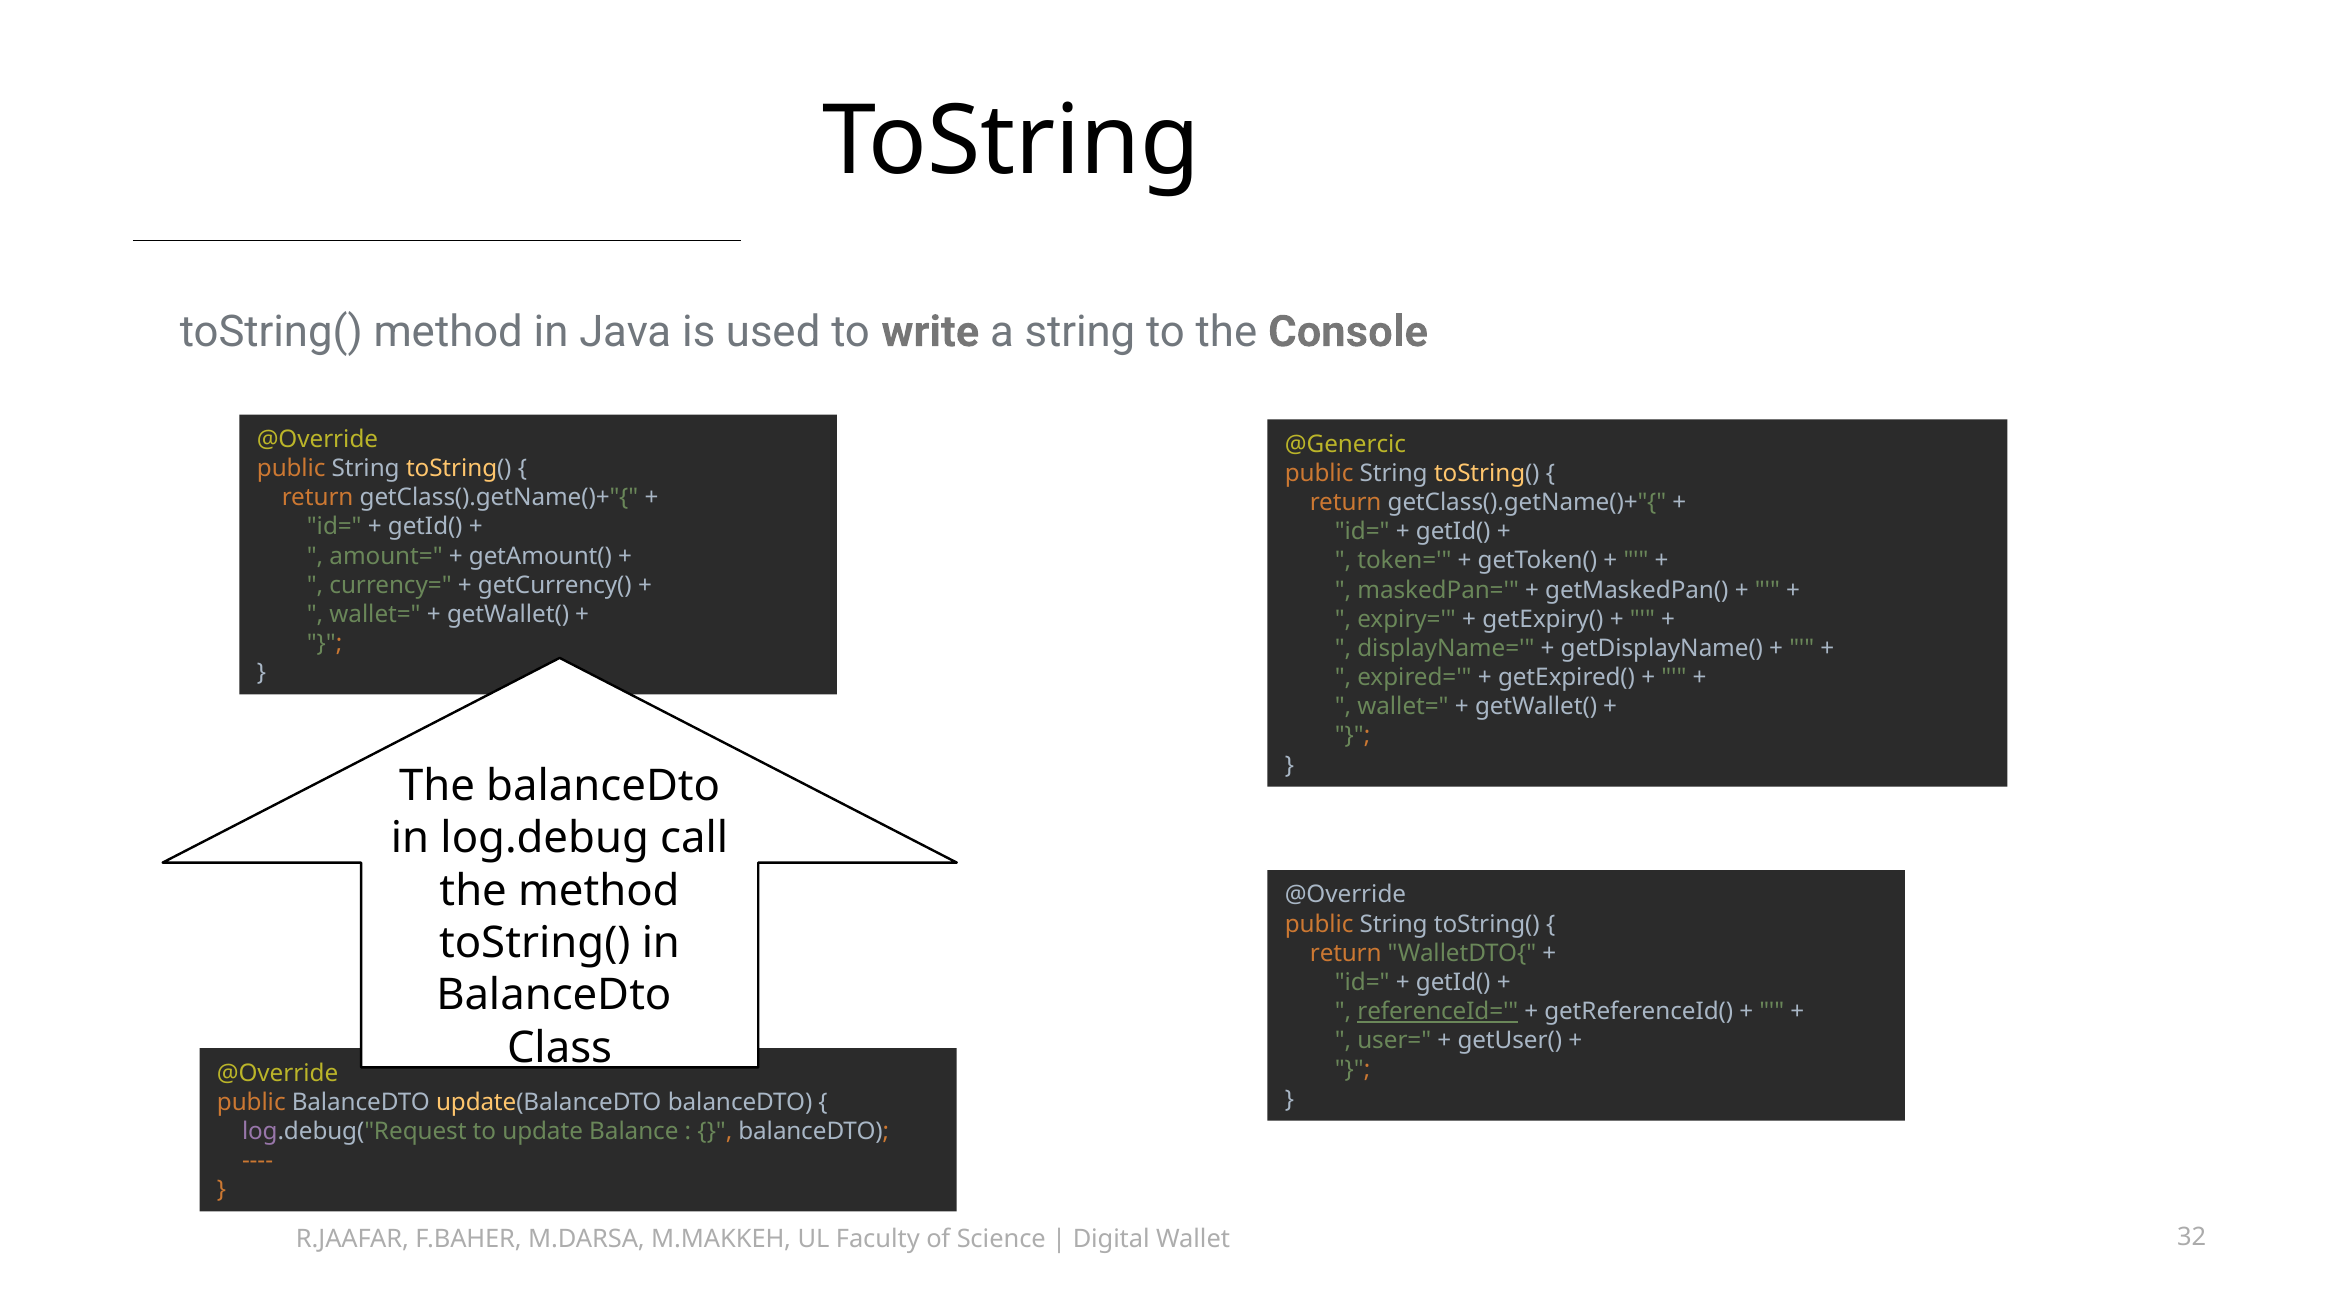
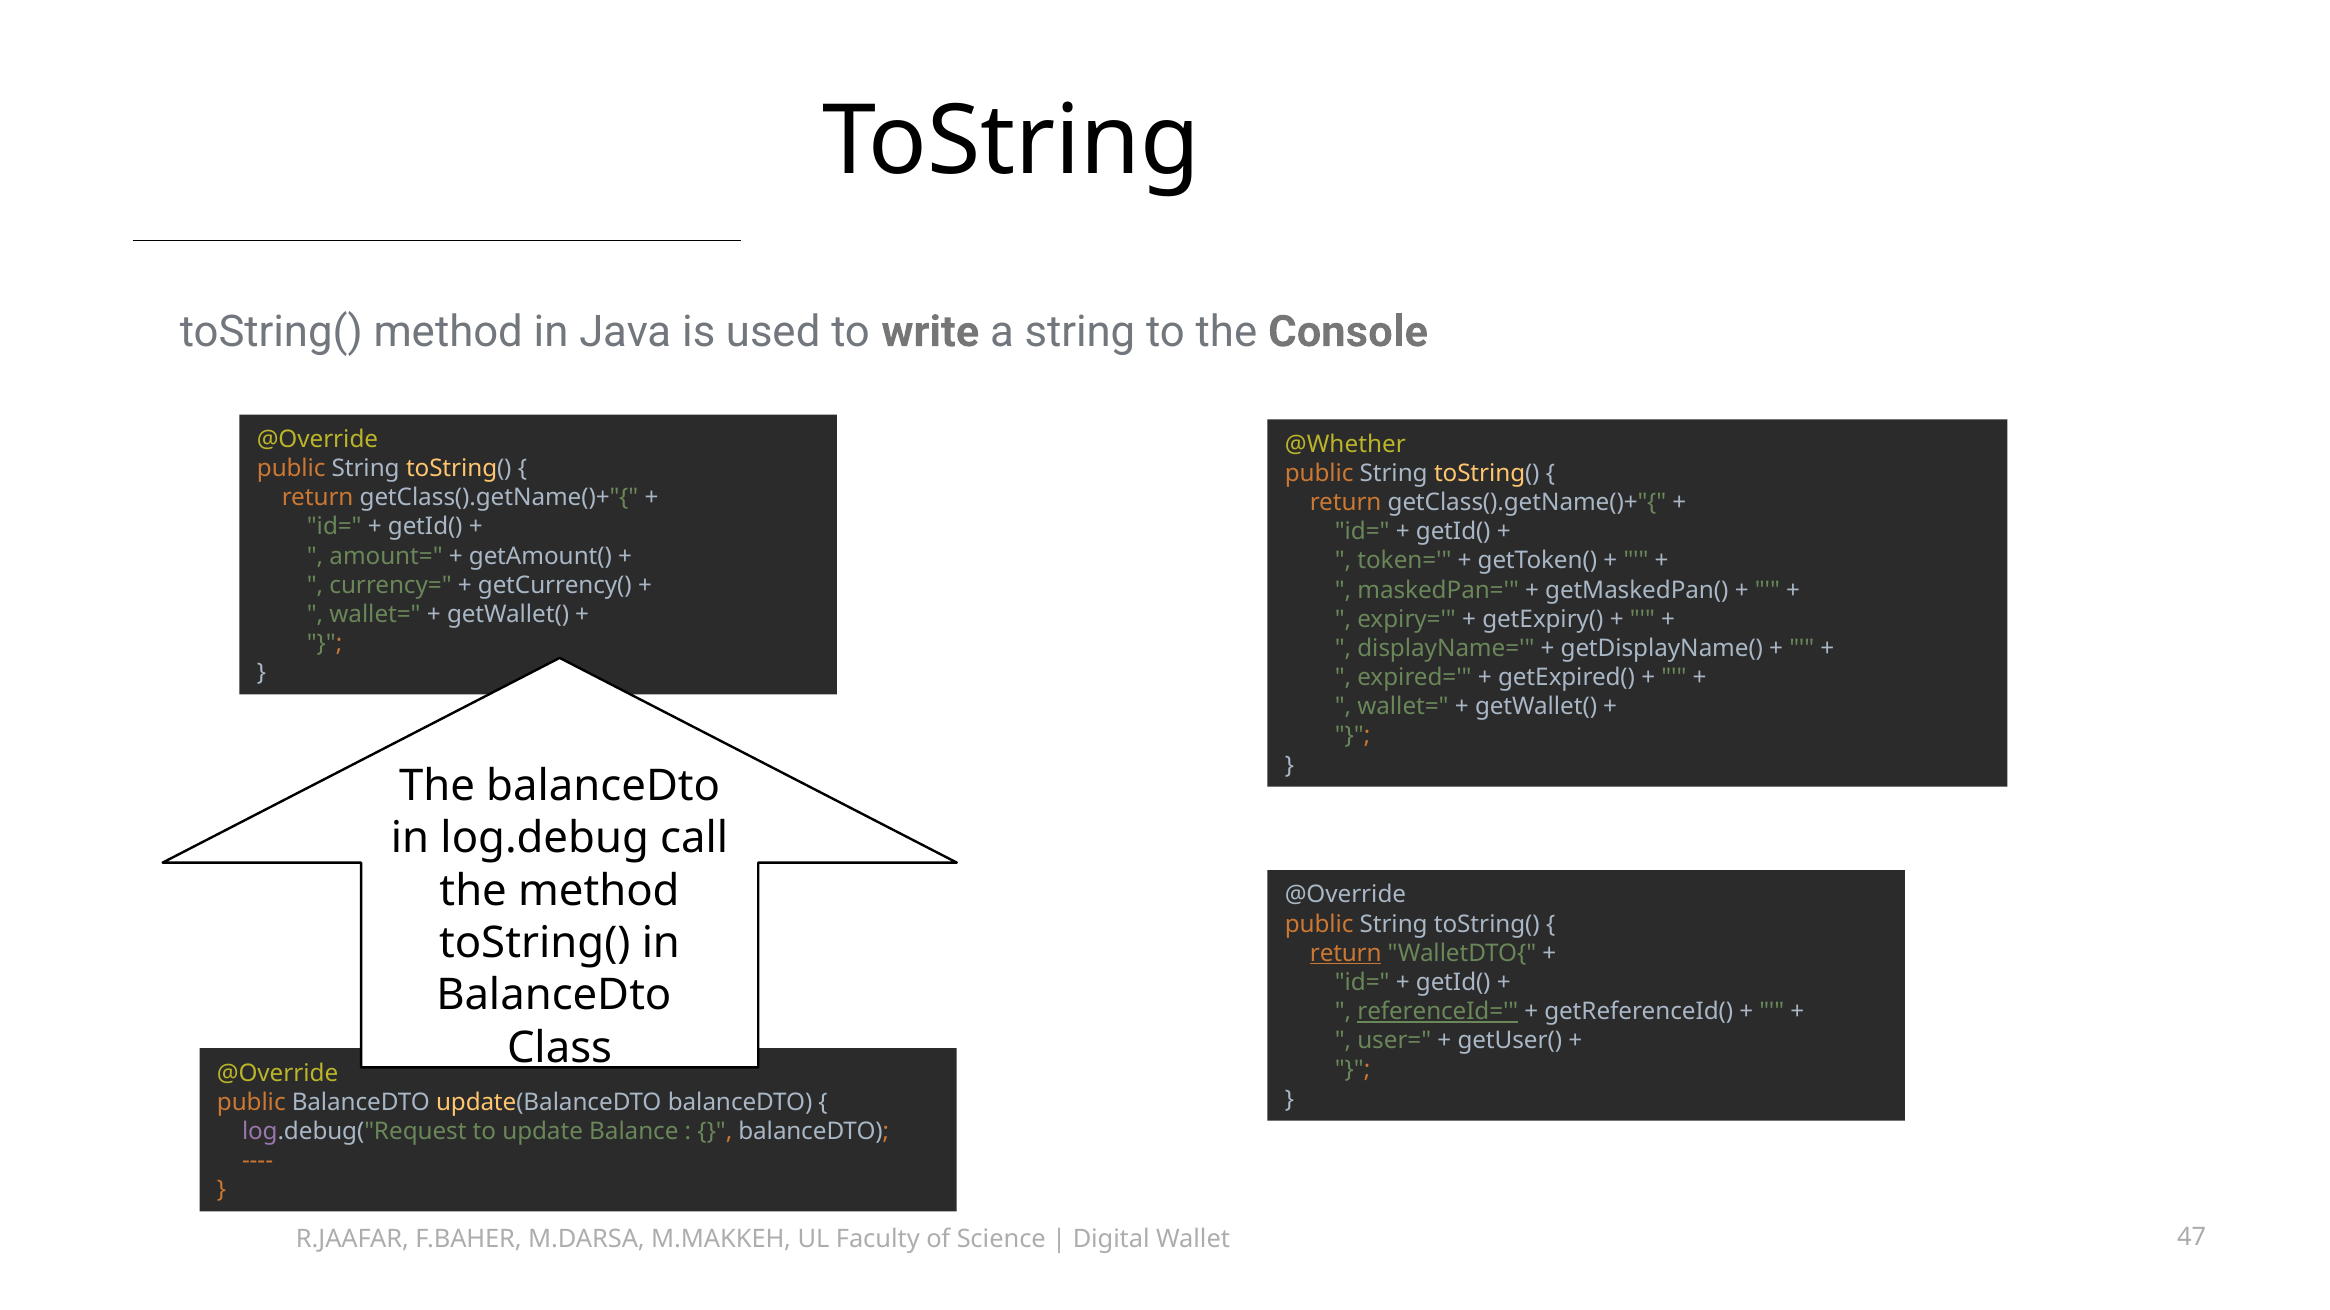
@Genercic: @Genercic -> @Whether
return at (1346, 954) underline: none -> present
32: 32 -> 47
